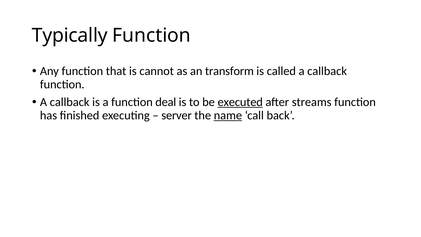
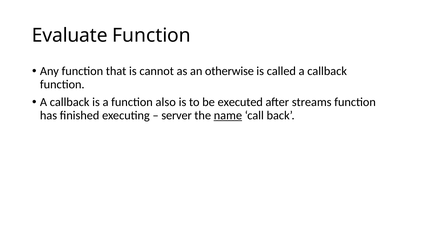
Typically: Typically -> Evaluate
transform: transform -> otherwise
deal: deal -> also
executed underline: present -> none
